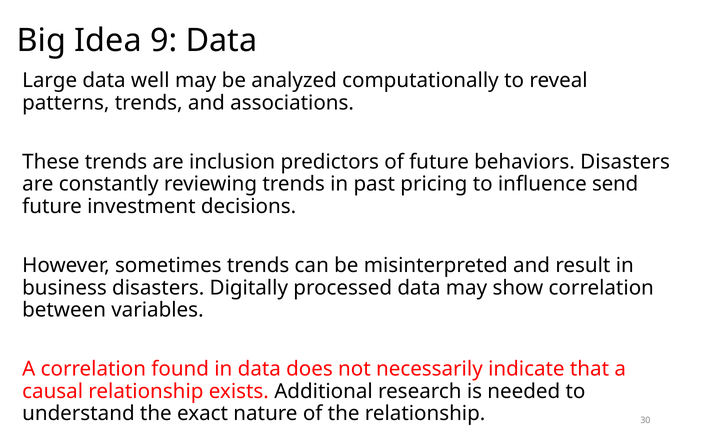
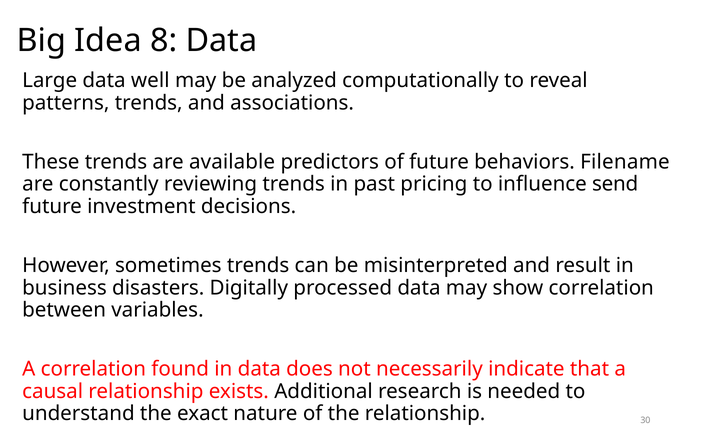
9: 9 -> 8
inclusion: inclusion -> available
behaviors Disasters: Disasters -> Filename
